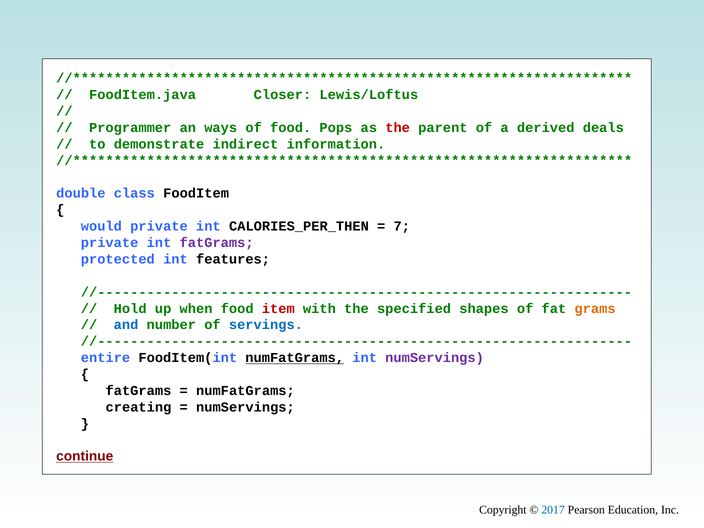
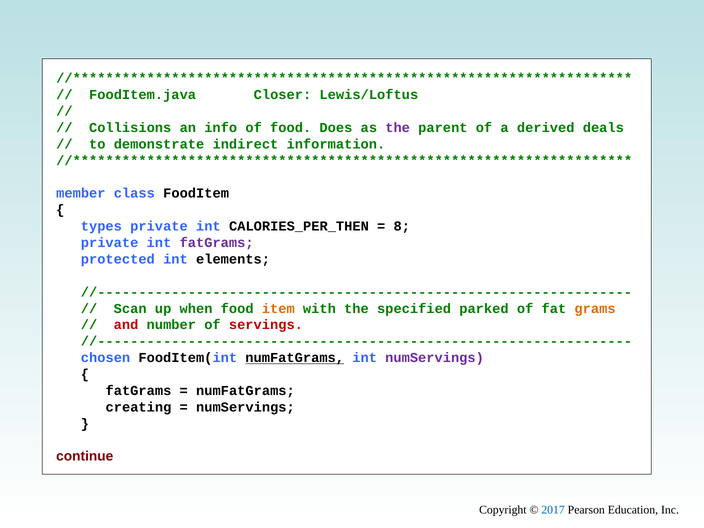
Programmer: Programmer -> Collisions
ways: ways -> info
Pops: Pops -> Does
the at (398, 128) colour: red -> purple
double: double -> member
would: would -> types
7: 7 -> 8
features: features -> elements
Hold: Hold -> Scan
item colour: red -> orange
shapes: shapes -> parked
and colour: blue -> red
servings colour: blue -> red
entire: entire -> chosen
continue underline: present -> none
